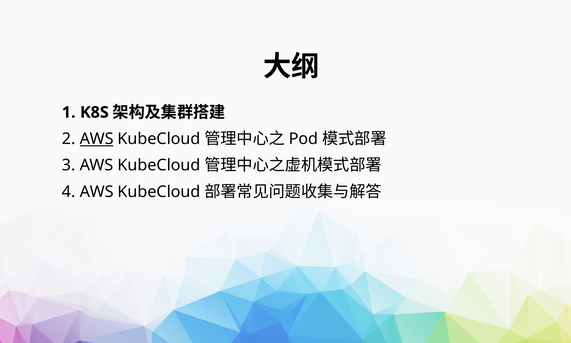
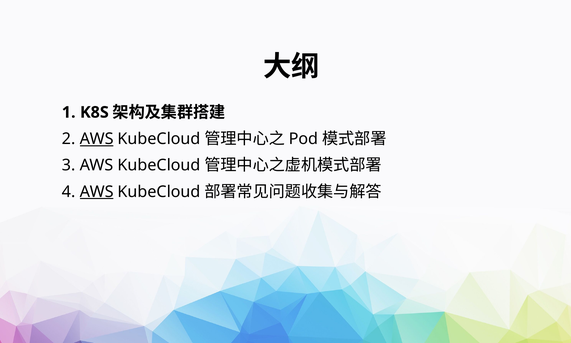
AWS at (97, 191) underline: none -> present
